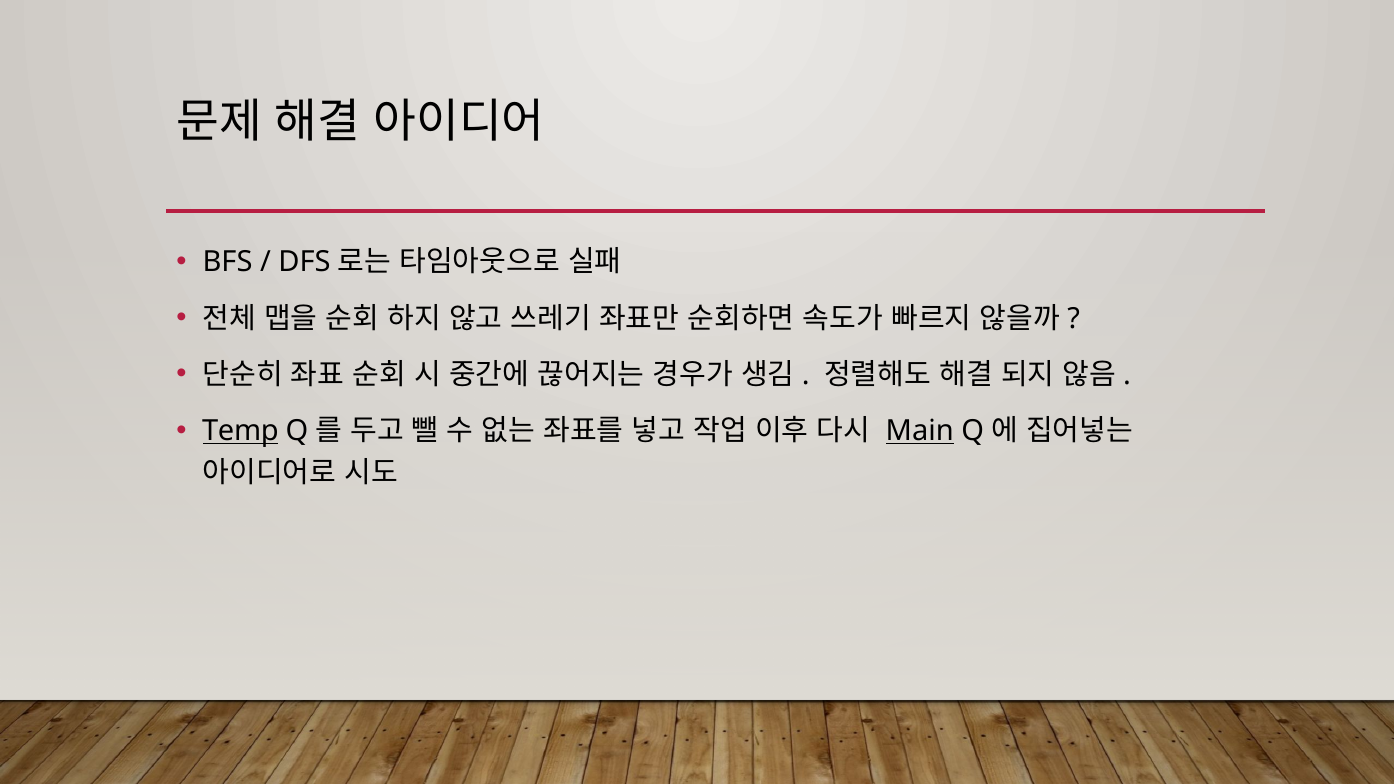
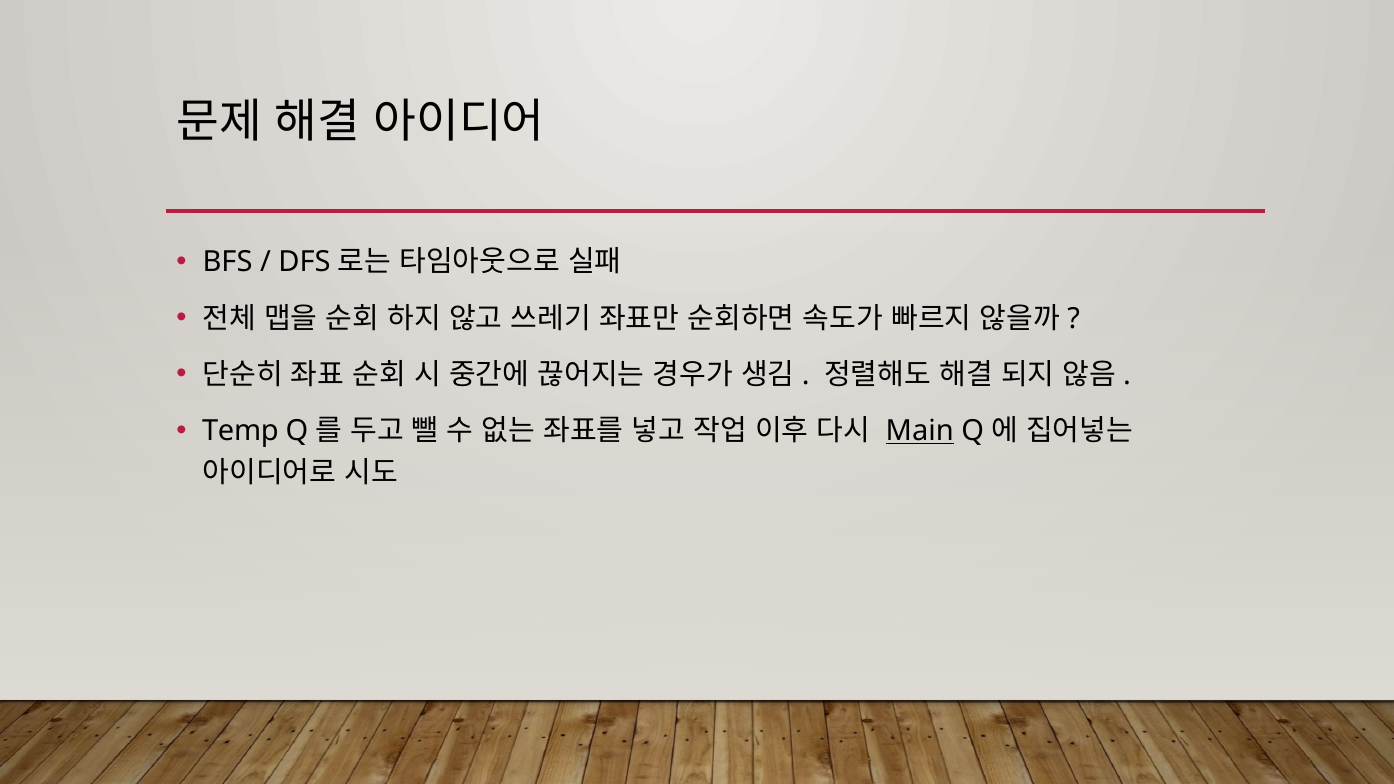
Temp underline: present -> none
